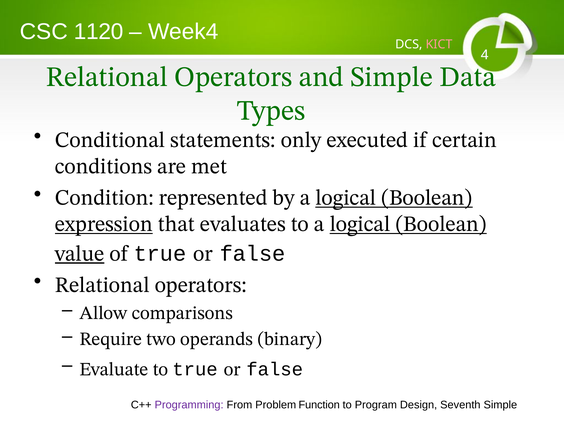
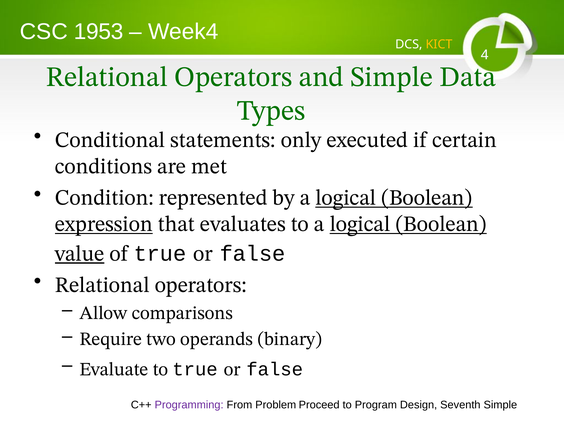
1120: 1120 -> 1953
KICT colour: pink -> yellow
Function: Function -> Proceed
